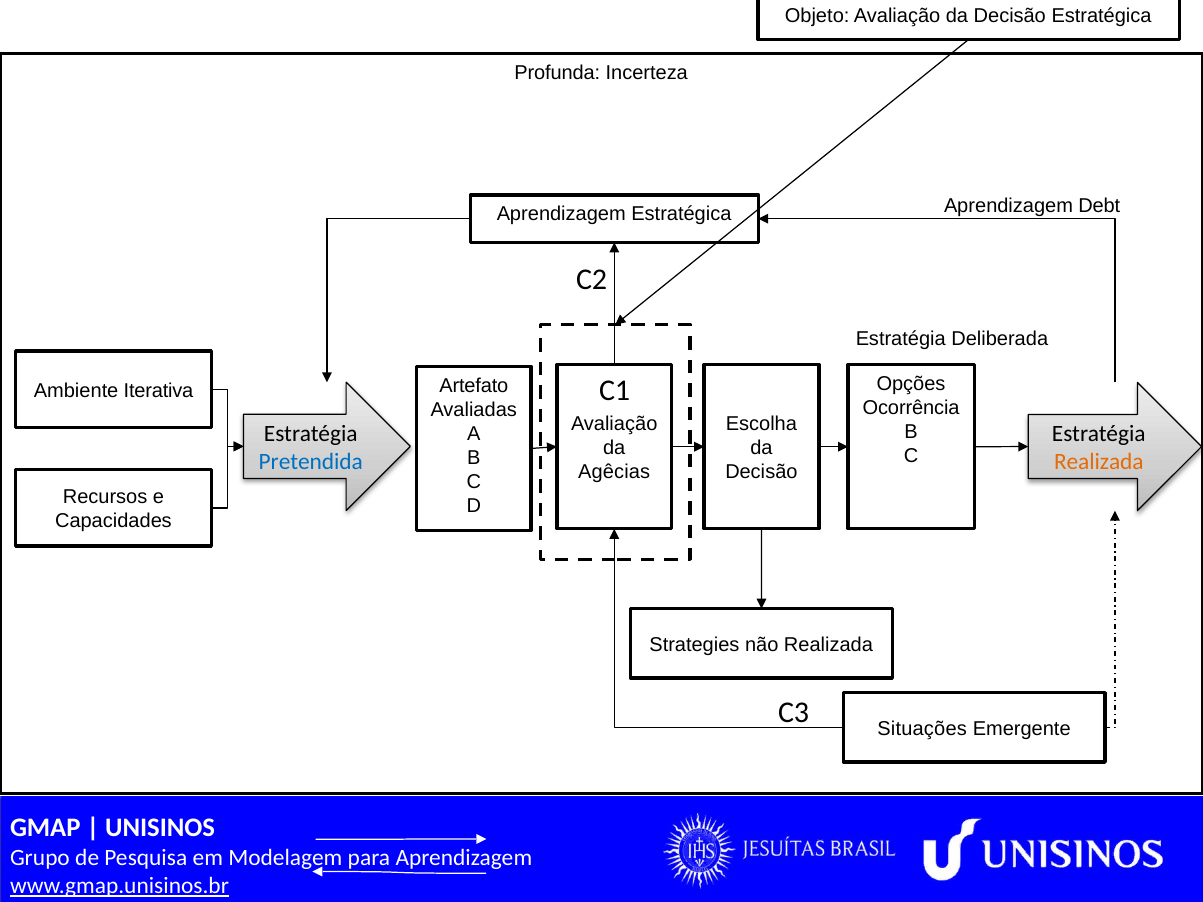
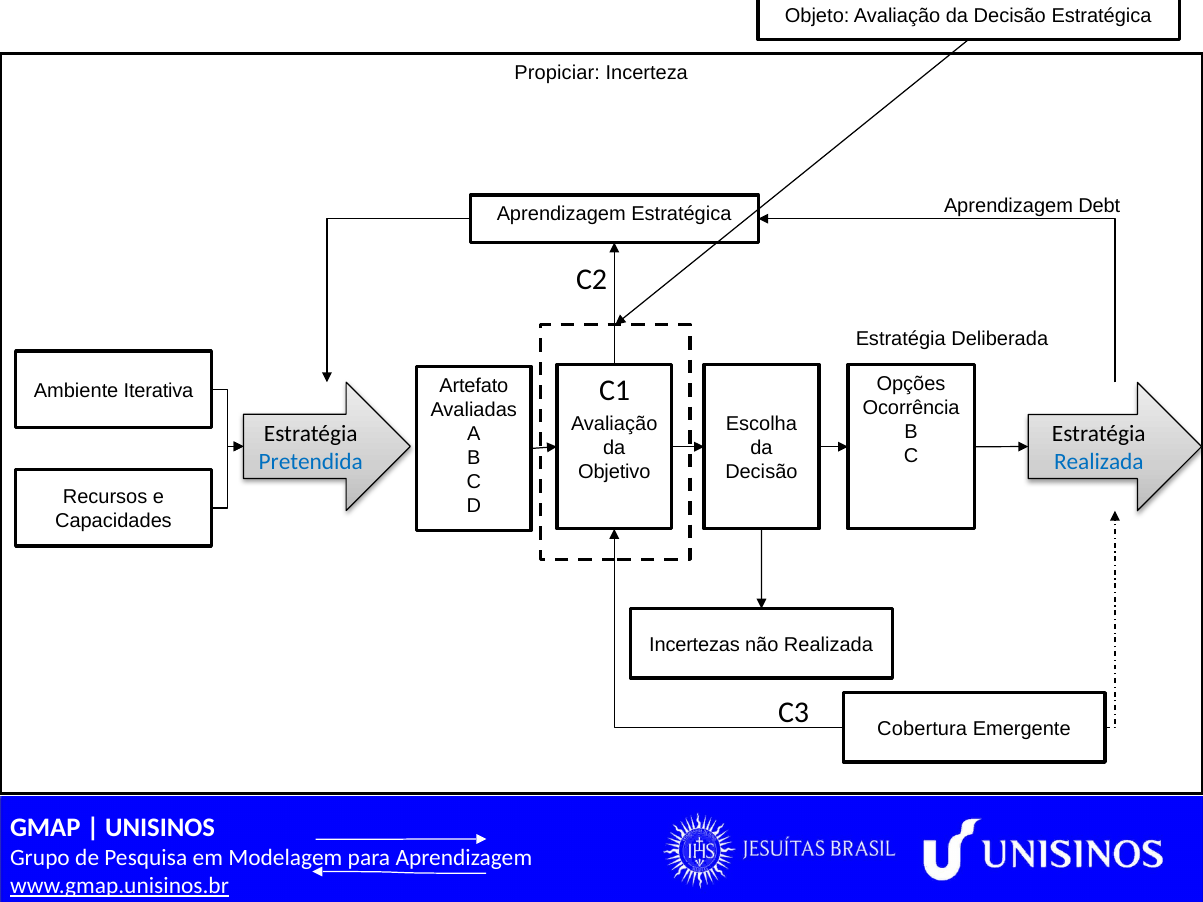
Profunda: Profunda -> Propiciar
Realizada at (1099, 462) colour: orange -> blue
Agêcias: Agêcias -> Objetivo
Strategies: Strategies -> Incertezas
Situações: Situações -> Cobertura
